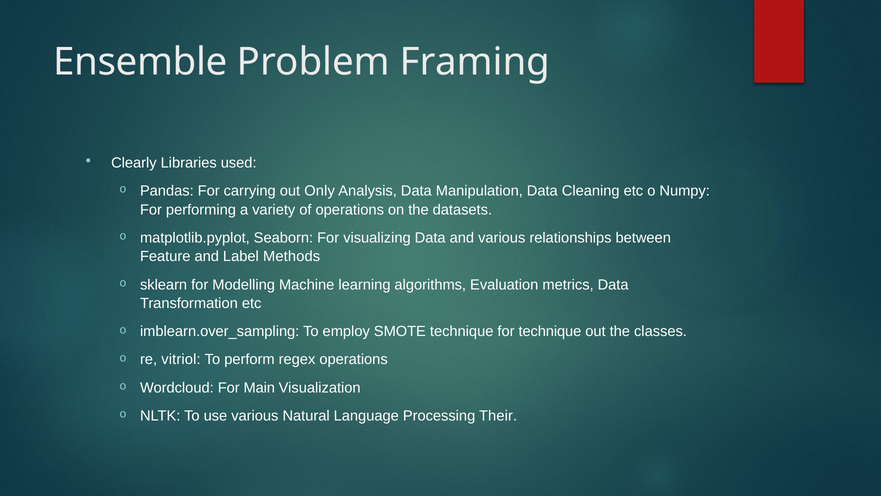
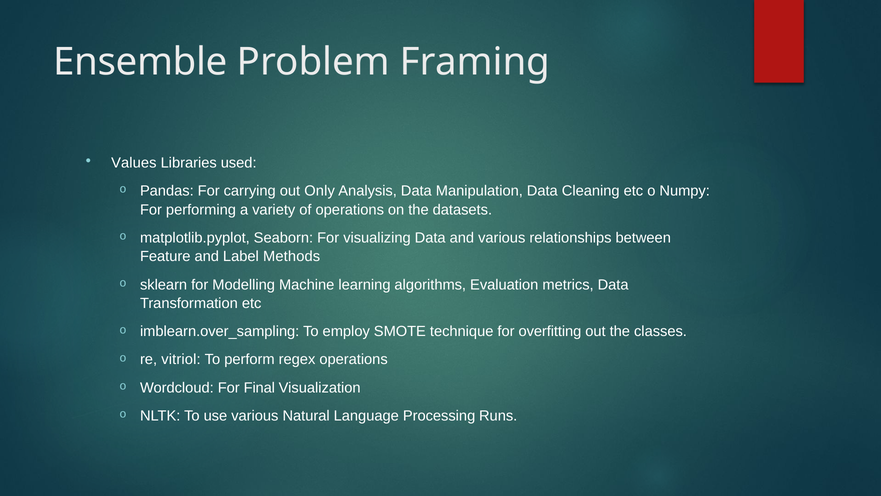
Clearly: Clearly -> Values
for technique: technique -> overfitting
Main: Main -> Final
Their: Their -> Runs
